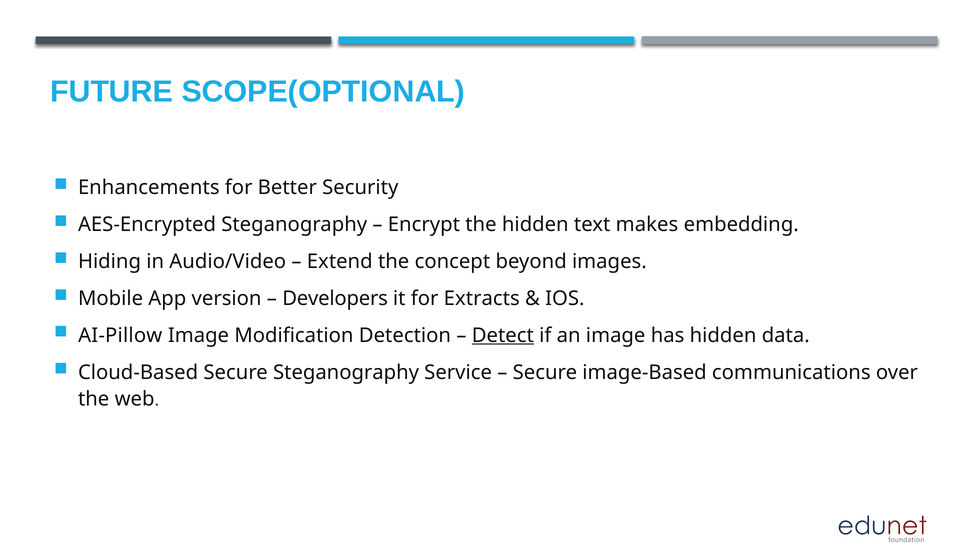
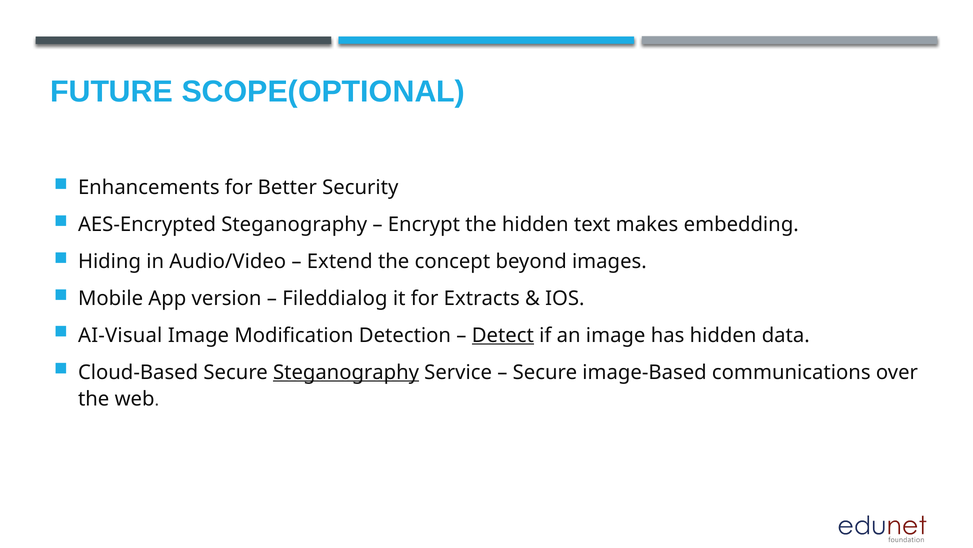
Developers: Developers -> Fileddialog
AI-Pillow: AI-Pillow -> AI-Visual
Steganography at (346, 372) underline: none -> present
